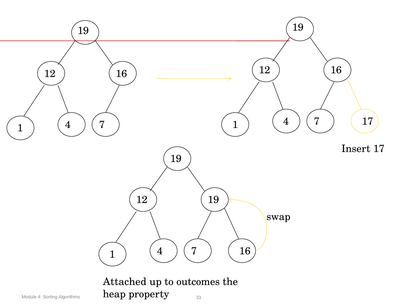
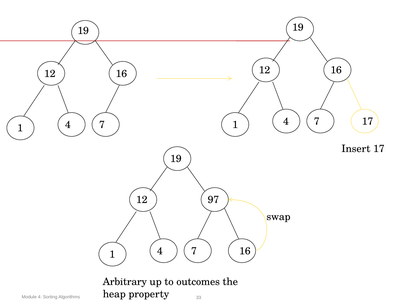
12 19: 19 -> 97
Attached: Attached -> Arbitrary
